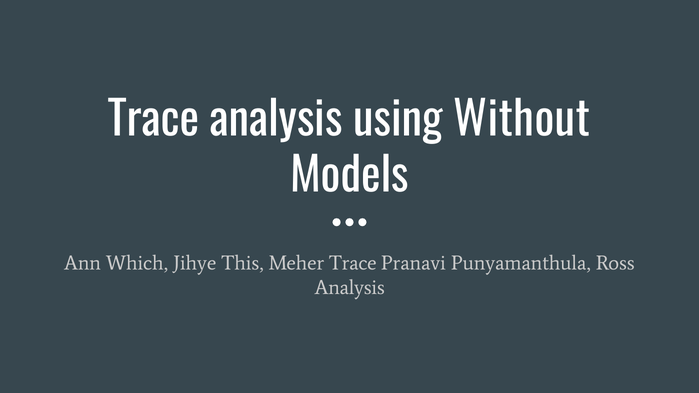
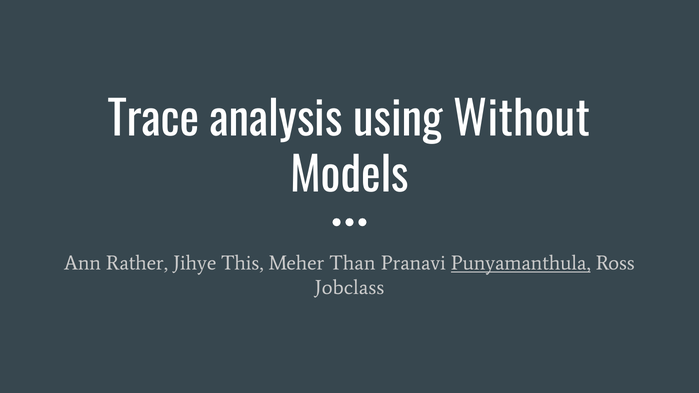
Which: Which -> Rather
Meher Trace: Trace -> Than
Punyamanthula underline: none -> present
Analysis at (350, 288): Analysis -> Jobclass
